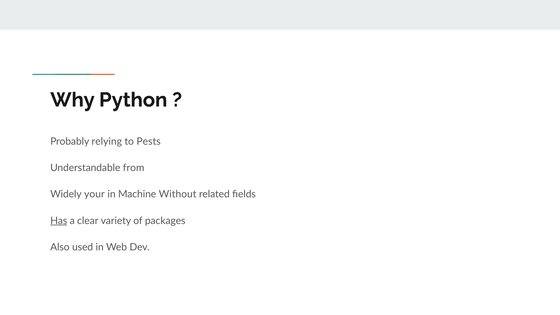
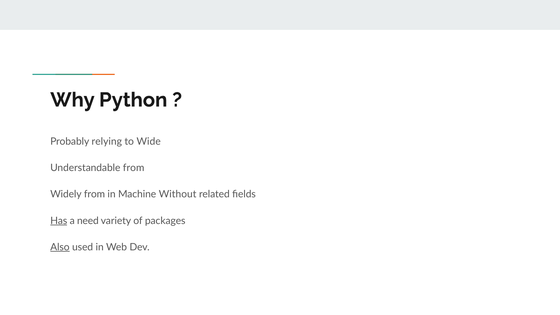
Pests: Pests -> Wide
Widely your: your -> from
clear: clear -> need
Also underline: none -> present
